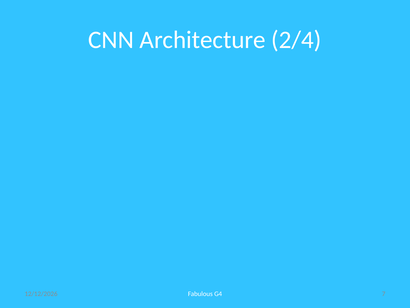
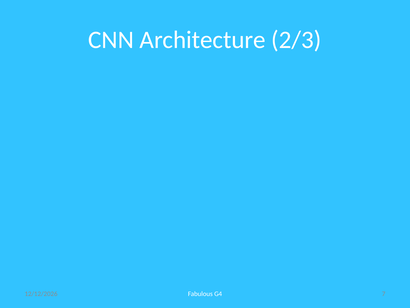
2/4: 2/4 -> 2/3
